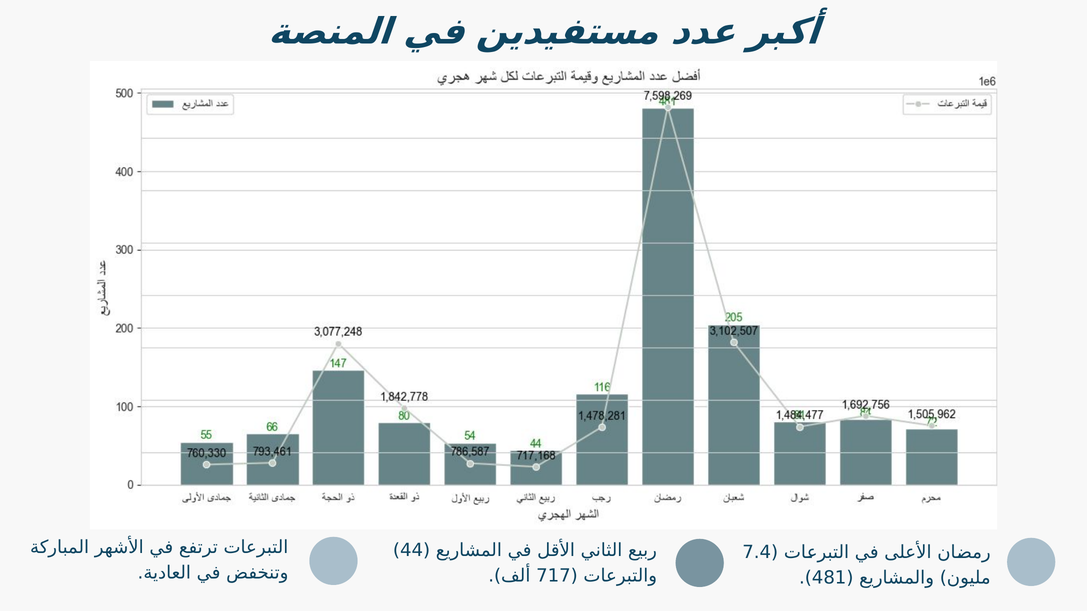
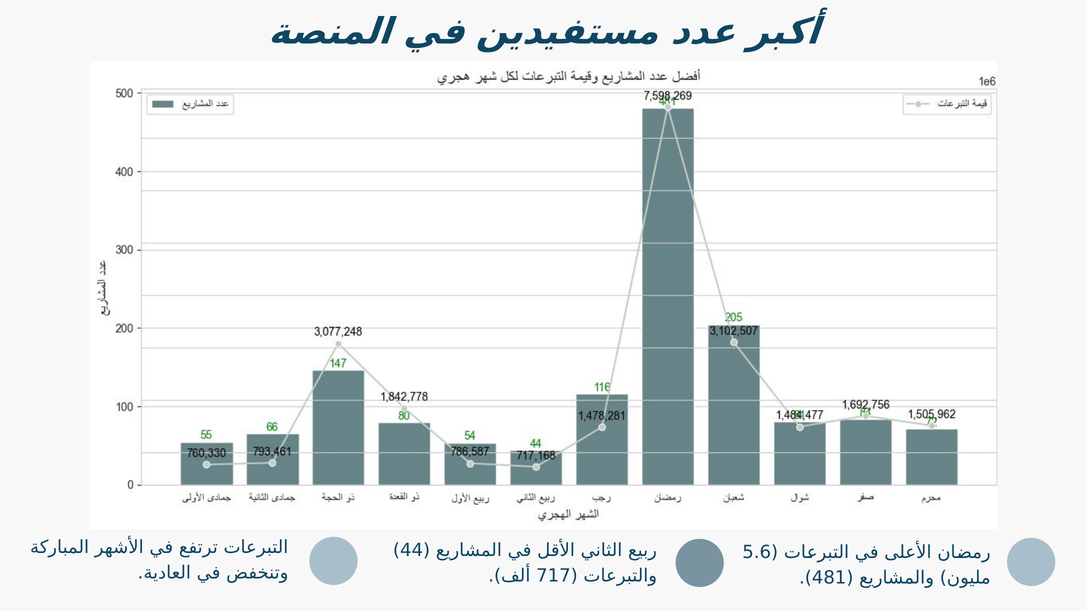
7.4: 7.4 -> 5.6
